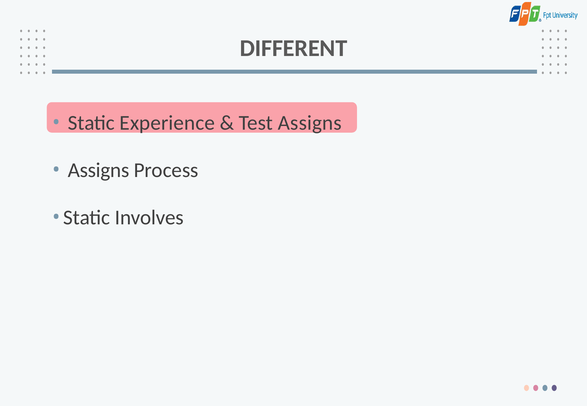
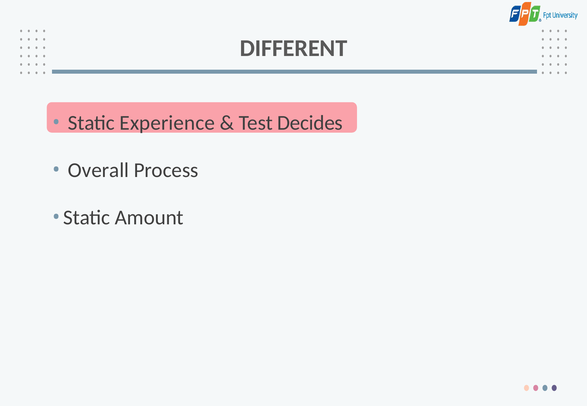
Test Assigns: Assigns -> Decides
Assigns at (99, 170): Assigns -> Overall
Involves: Involves -> Amount
